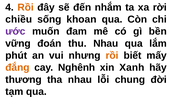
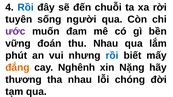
Rồi at (26, 7) colour: orange -> blue
nhắm: nhắm -> chuỗi
chiều: chiều -> tuyên
khoan: khoan -> người
rồi at (112, 56) colour: orange -> blue
Xanh: Xanh -> Nặng
chung: chung -> chóng
